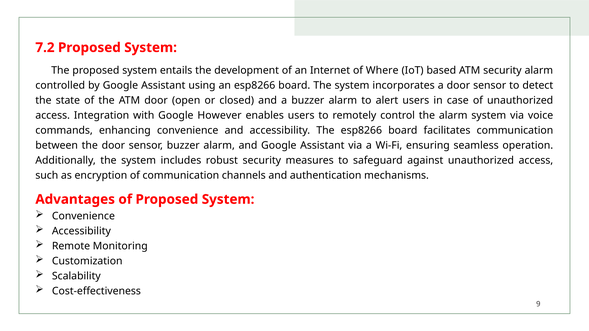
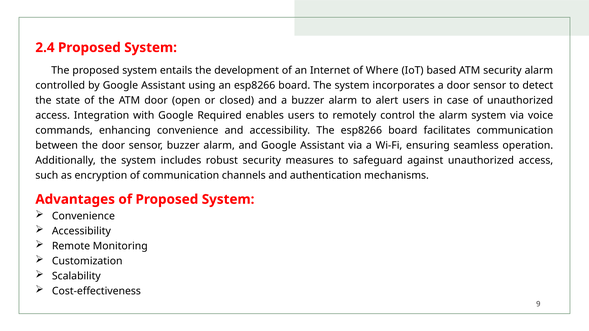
7.2: 7.2 -> 2.4
However: However -> Required
